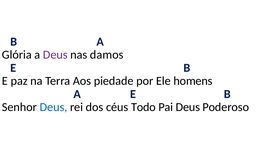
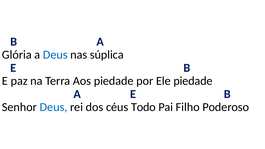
Deus at (55, 55) colour: purple -> blue
damos: damos -> súplica
Ele homens: homens -> piedade
Pai Deus: Deus -> Filho
